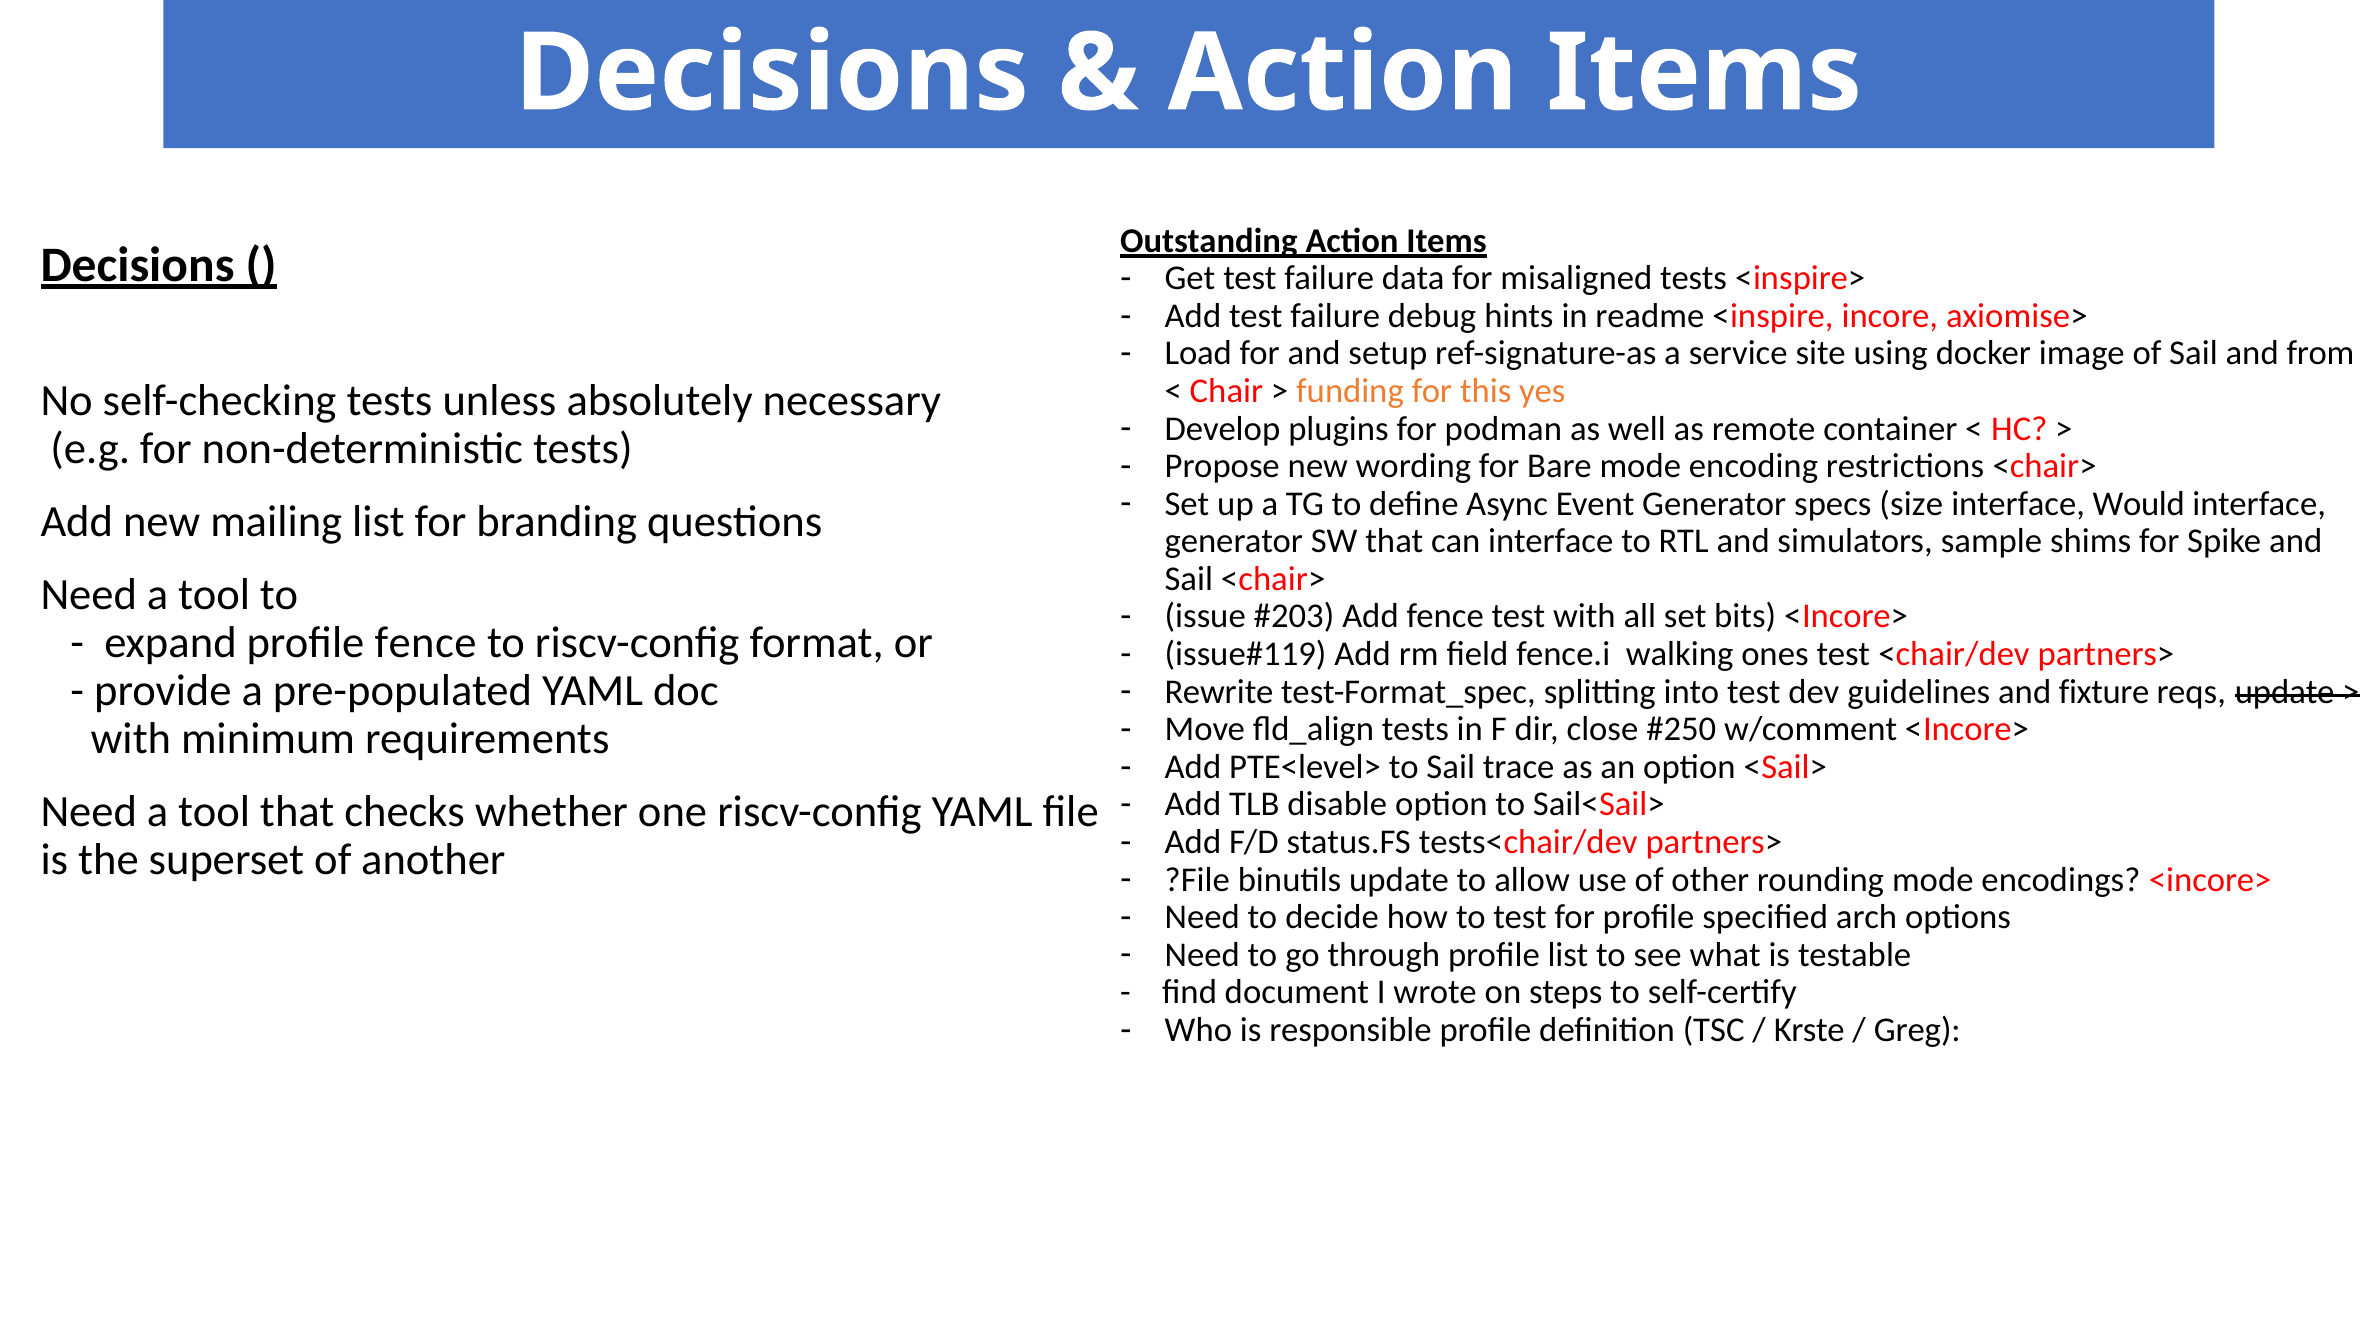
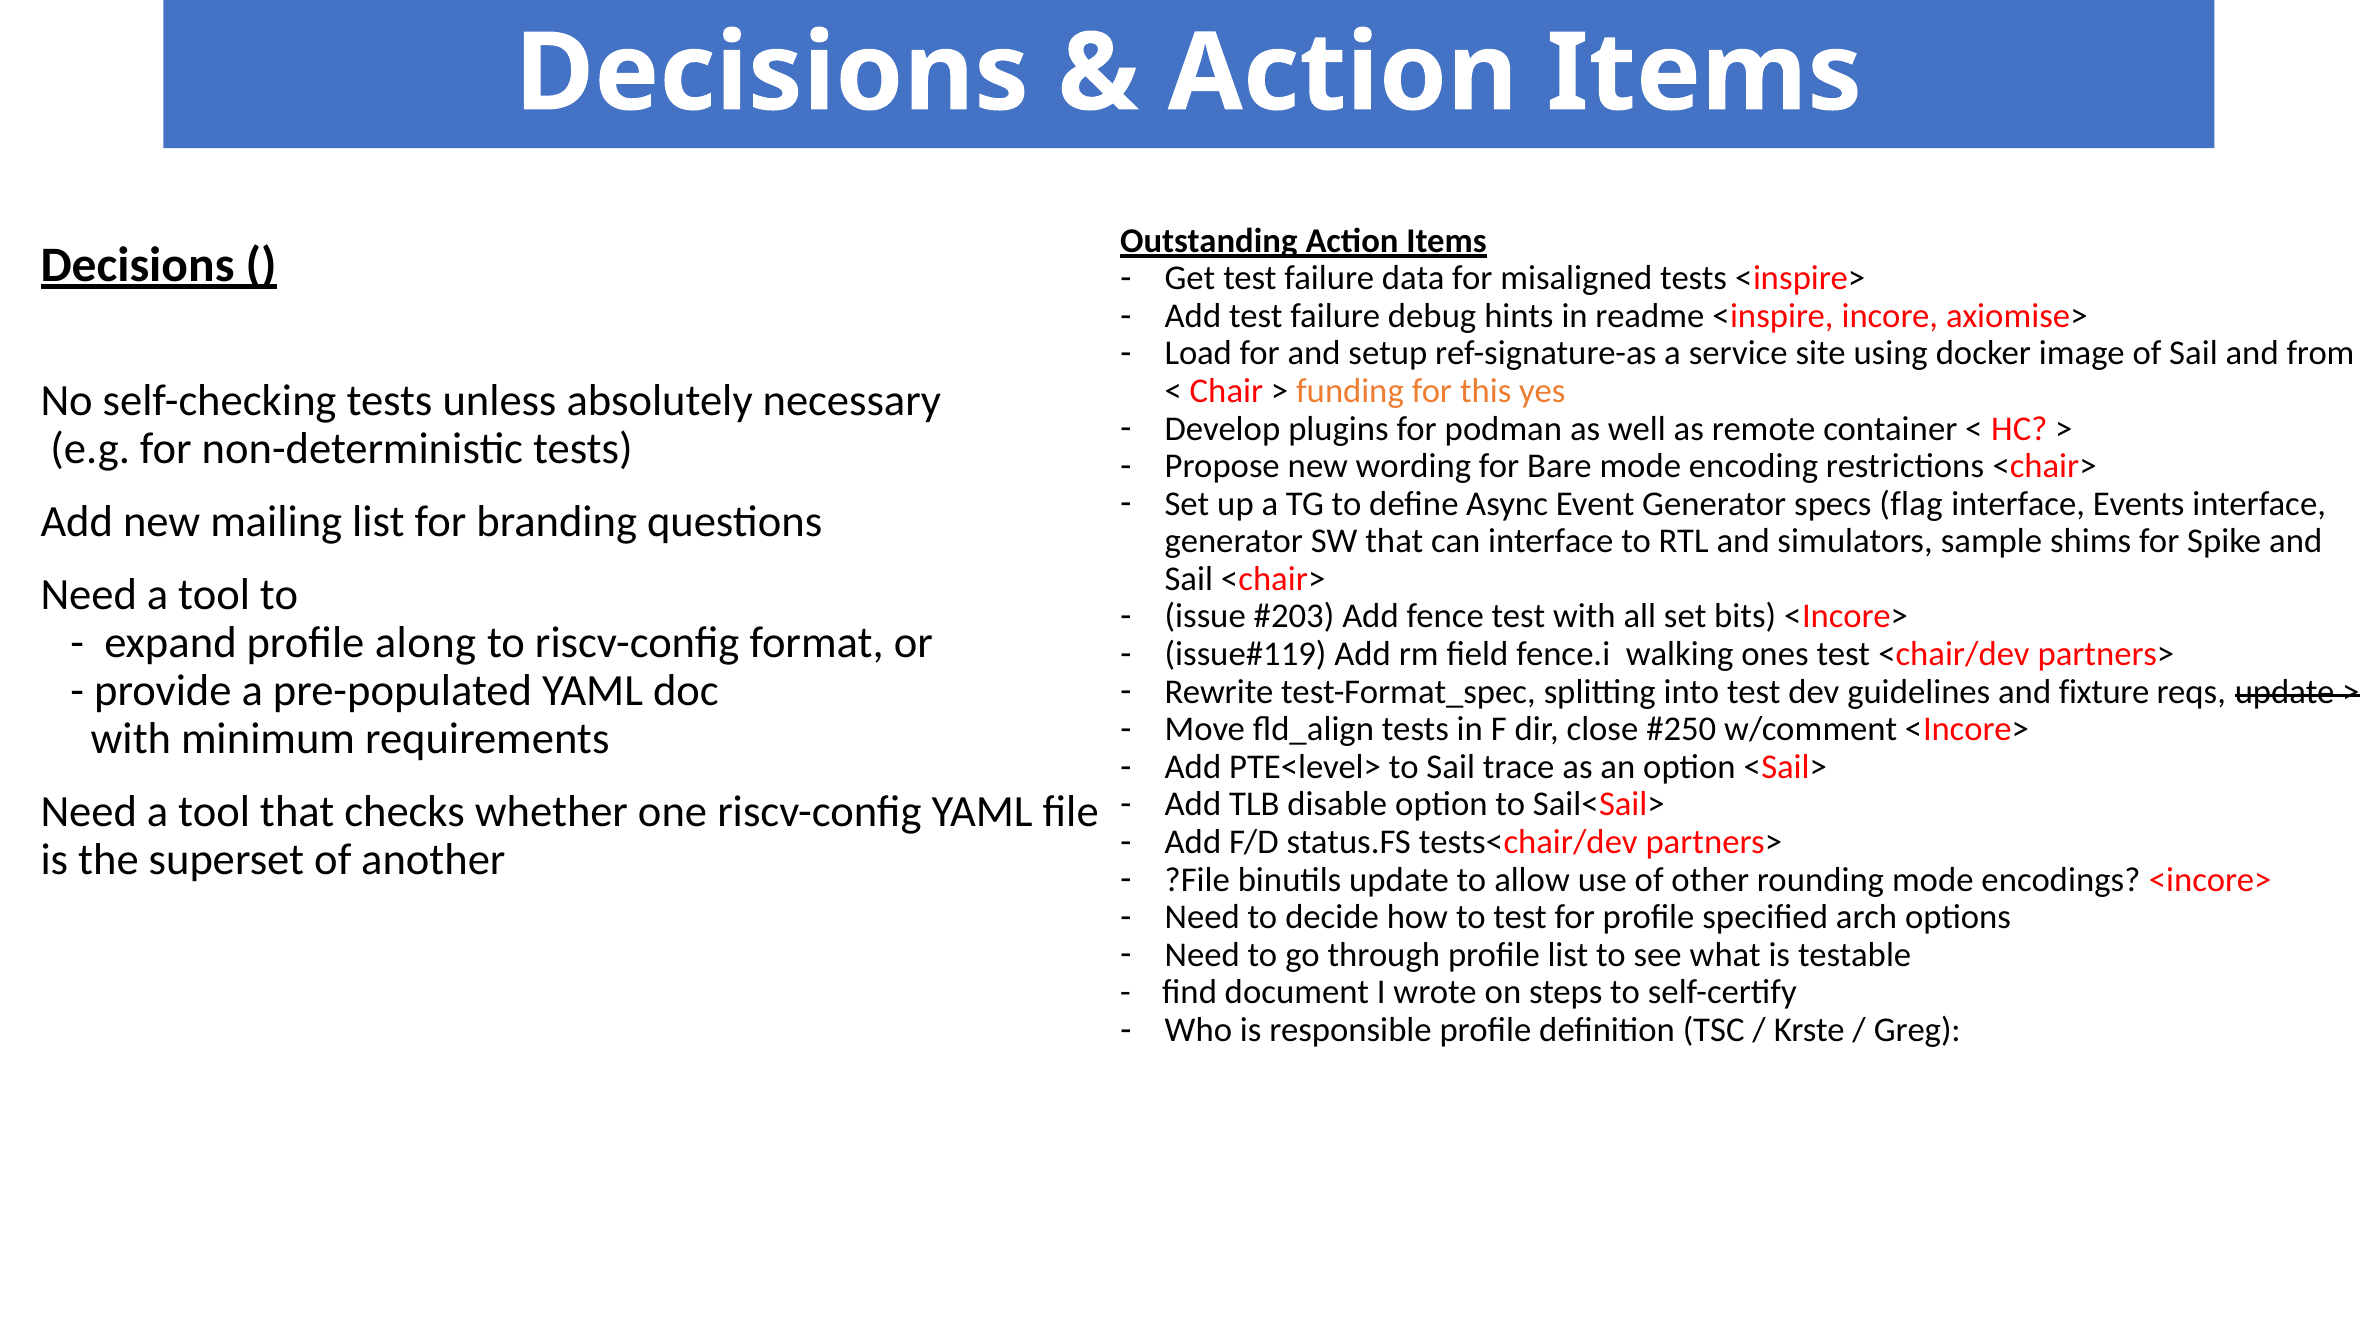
size: size -> flag
Would: Would -> Events
profile fence: fence -> along
